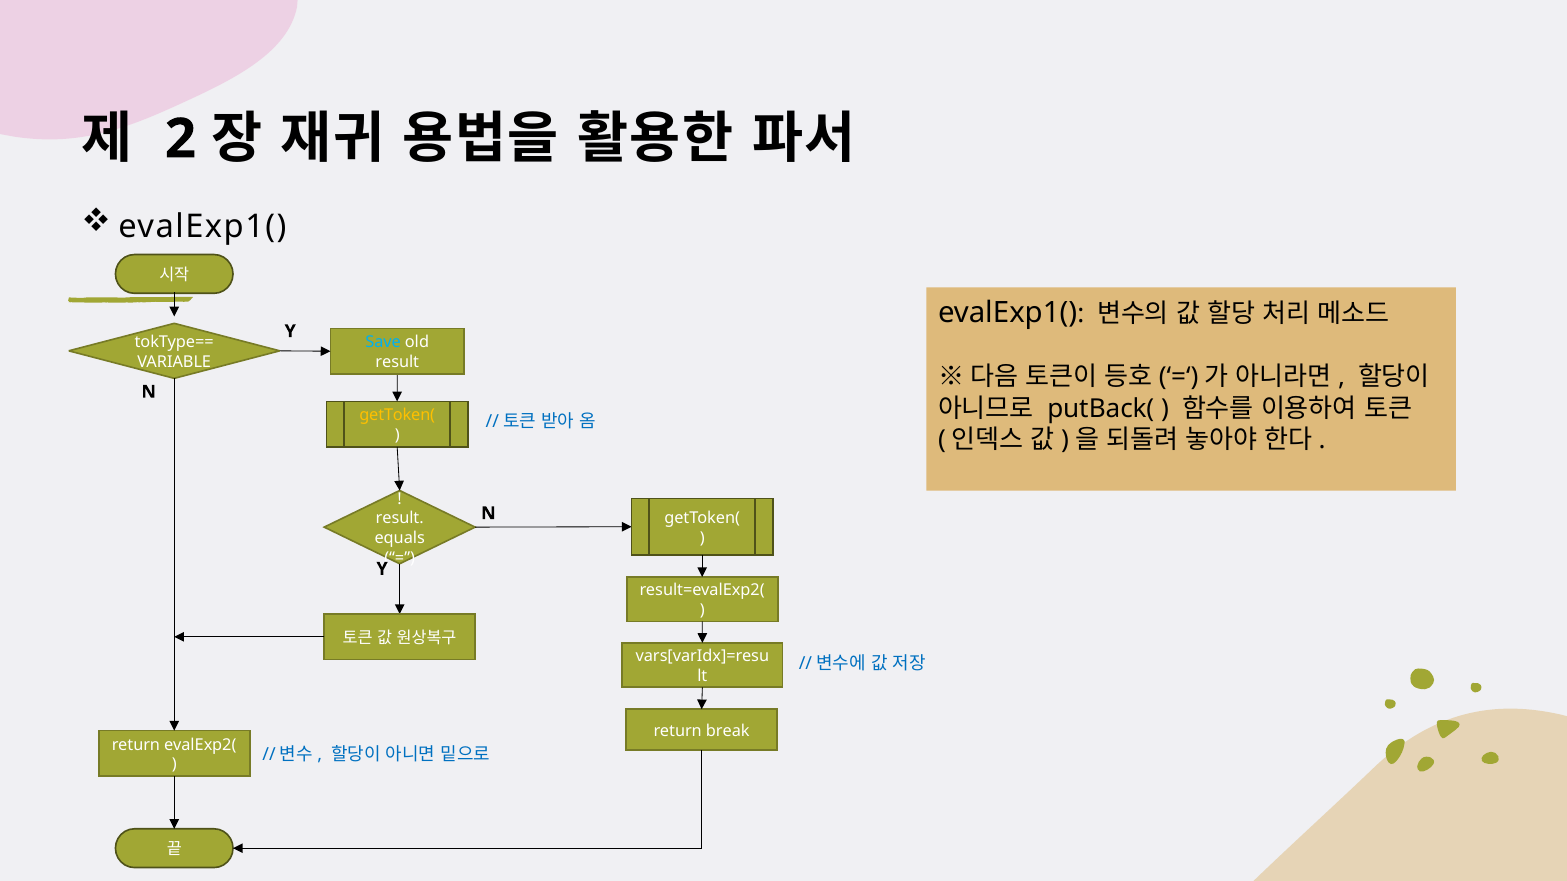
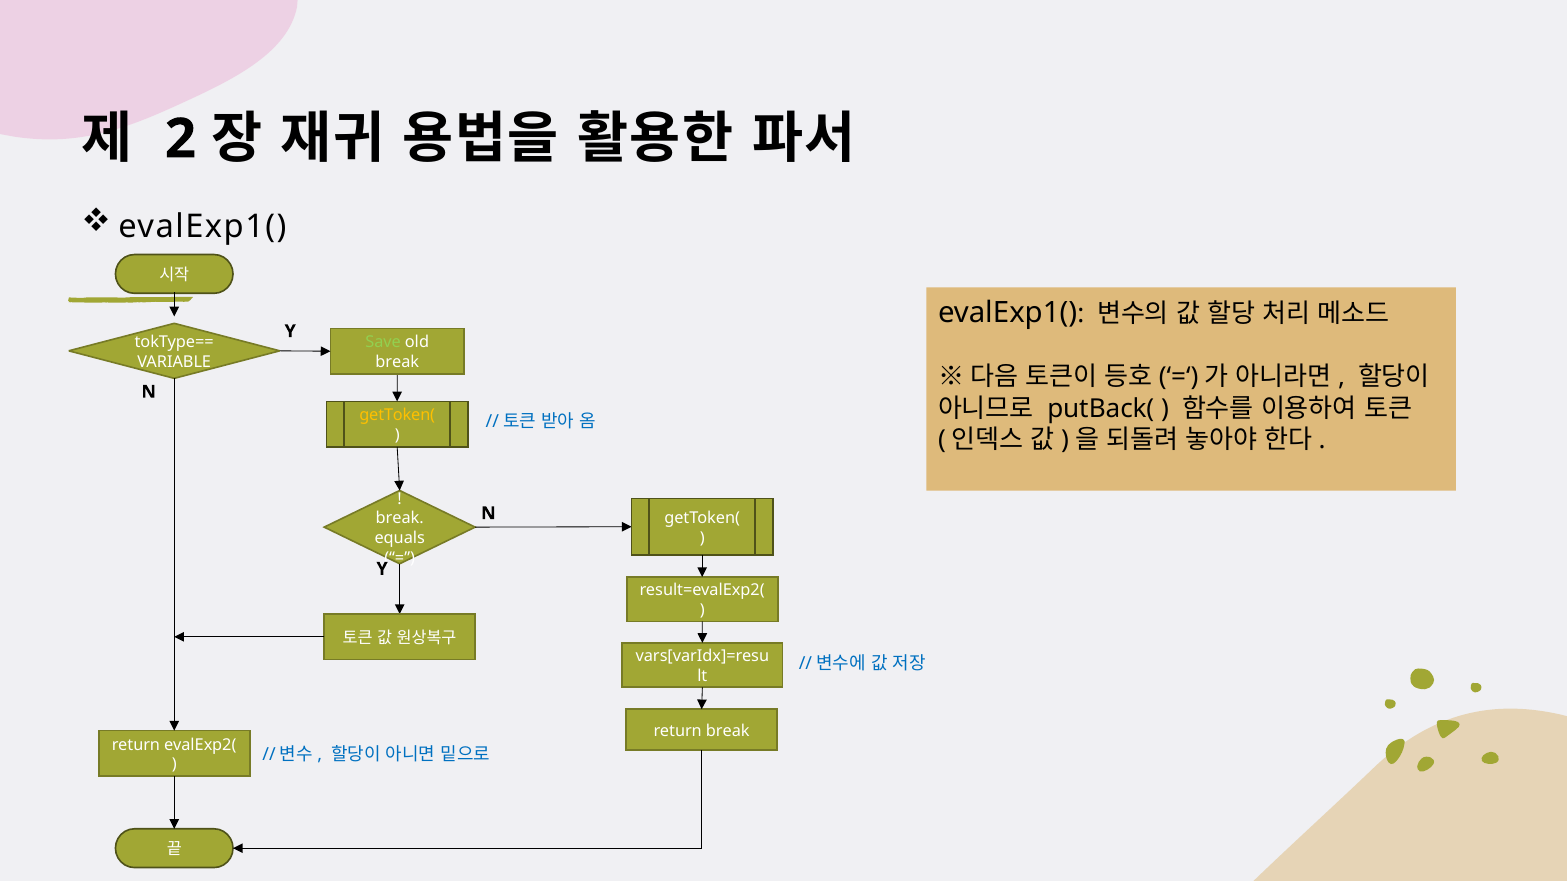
Save colour: light blue -> light green
result at (397, 362): result -> break
result at (400, 519): result -> break
